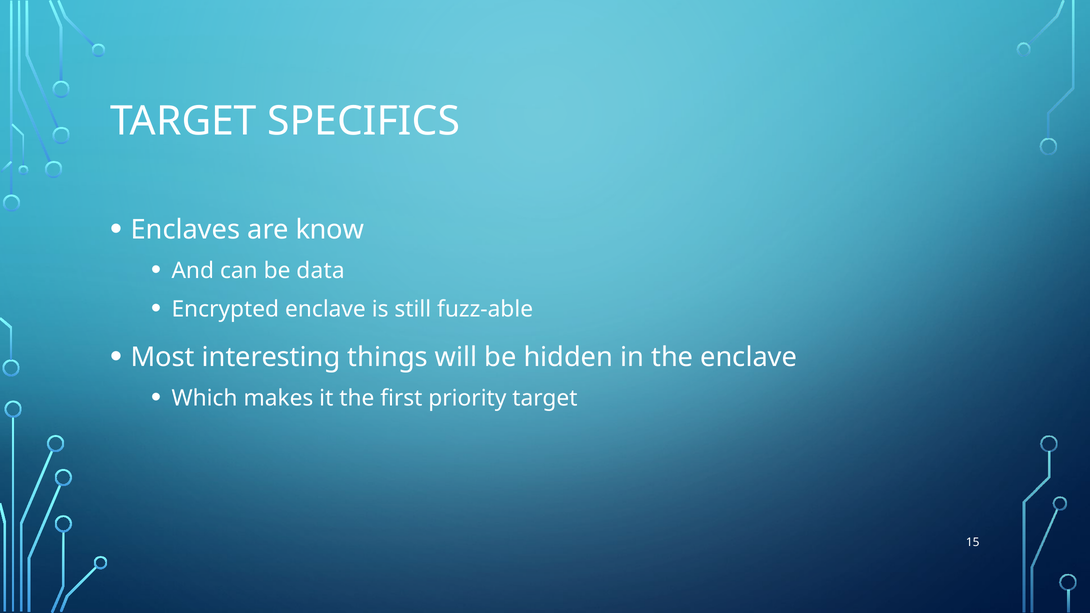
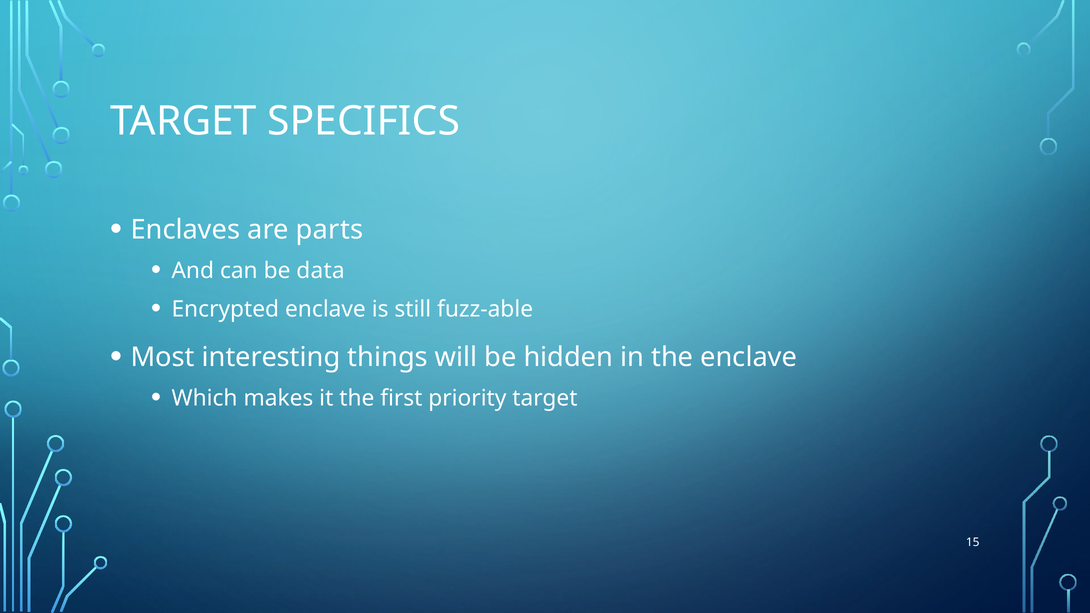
know: know -> parts
